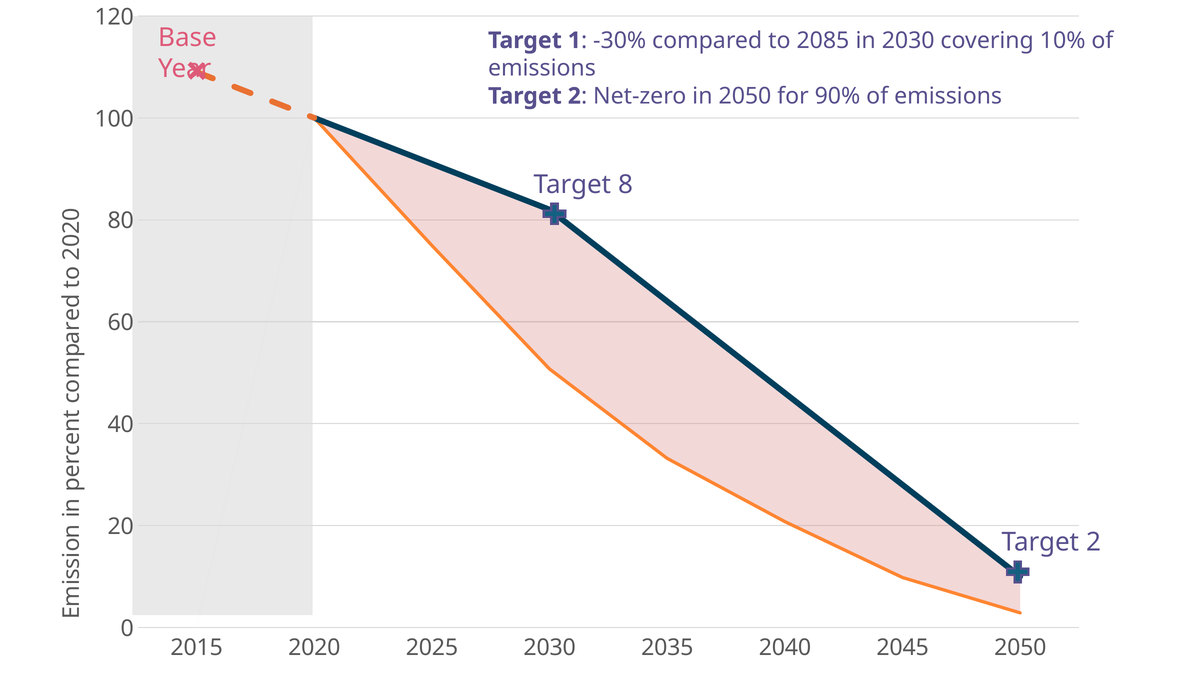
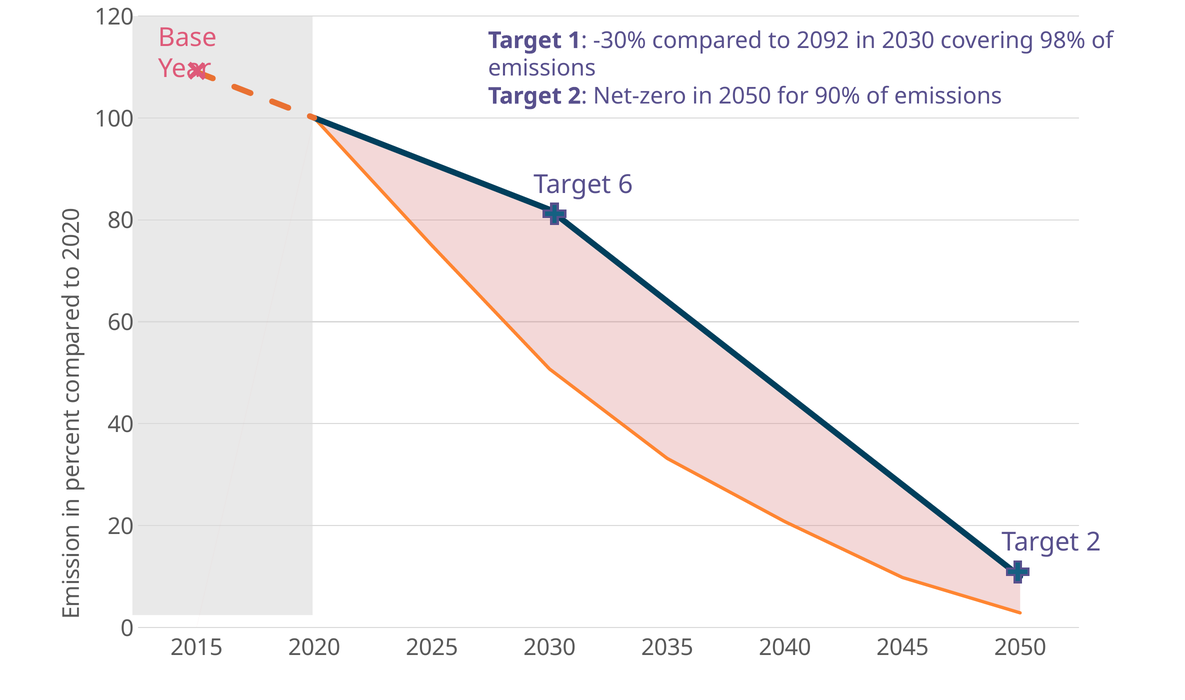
2085: 2085 -> 2092
10%: 10% -> 98%
8: 8 -> 6
